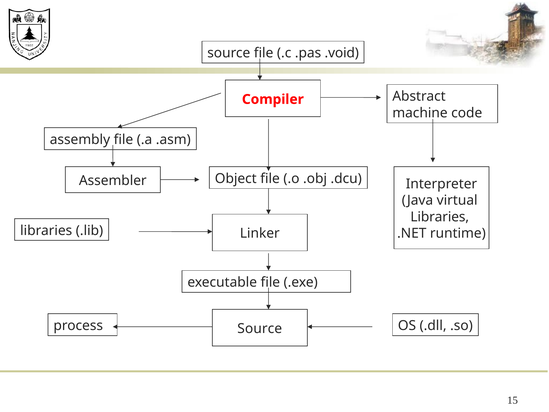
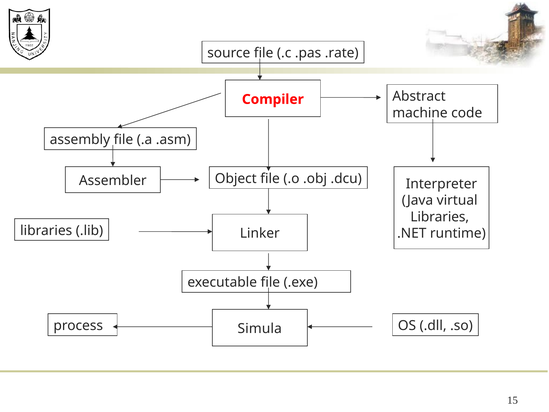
.void: .void -> .rate
Source at (260, 328): Source -> Simula
